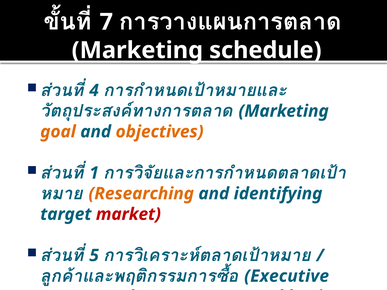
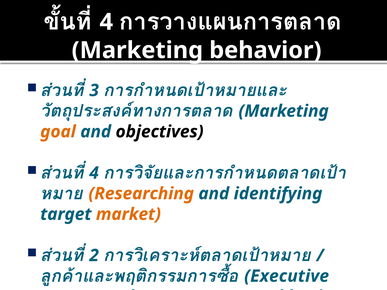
7 at (106, 22): 7 -> 4
Marketing schedule: schedule -> behavior
4: 4 -> 3
objectives colour: orange -> black
1 at (94, 173): 1 -> 4
market at (128, 214) colour: red -> orange
5: 5 -> 2
